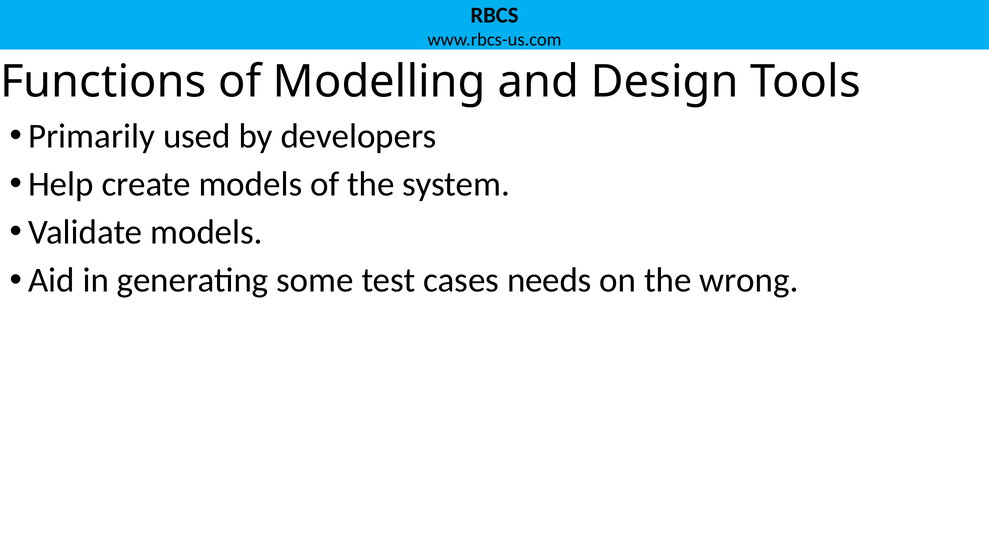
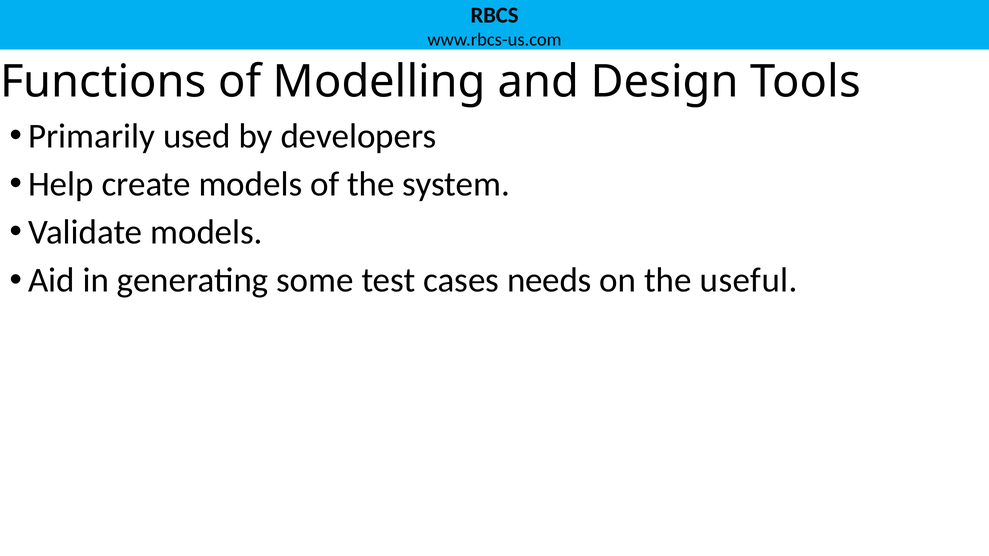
wrong: wrong -> useful
